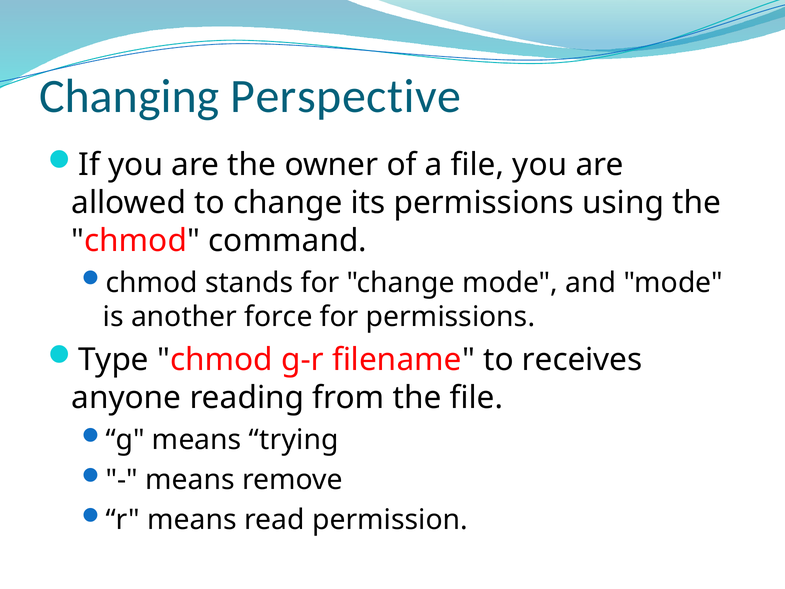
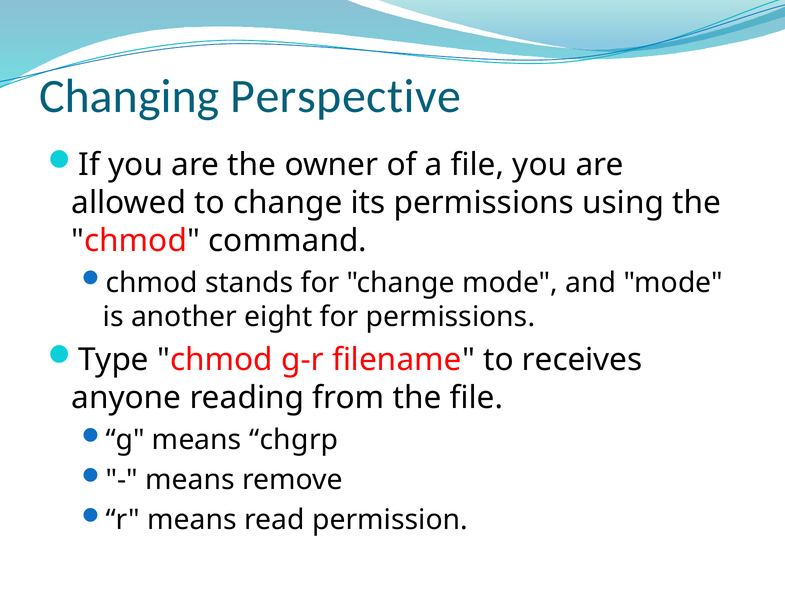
force: force -> eight
trying: trying -> chgrp
